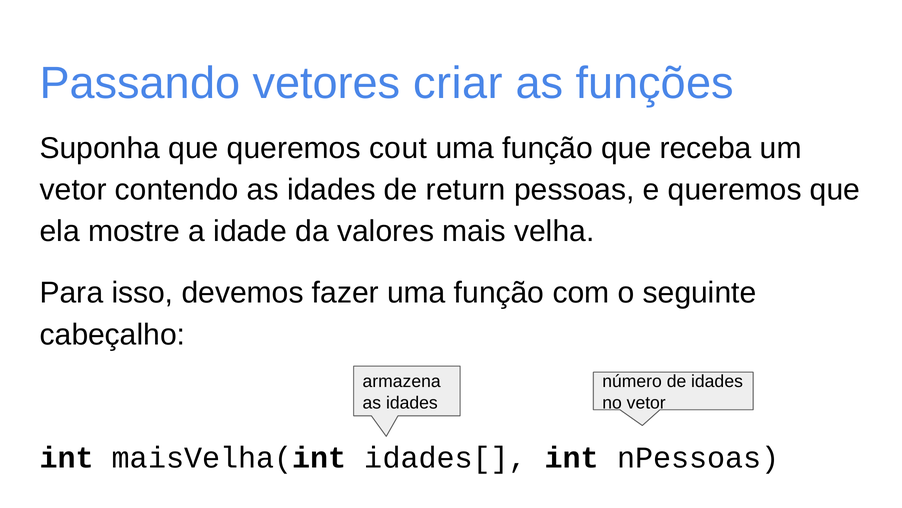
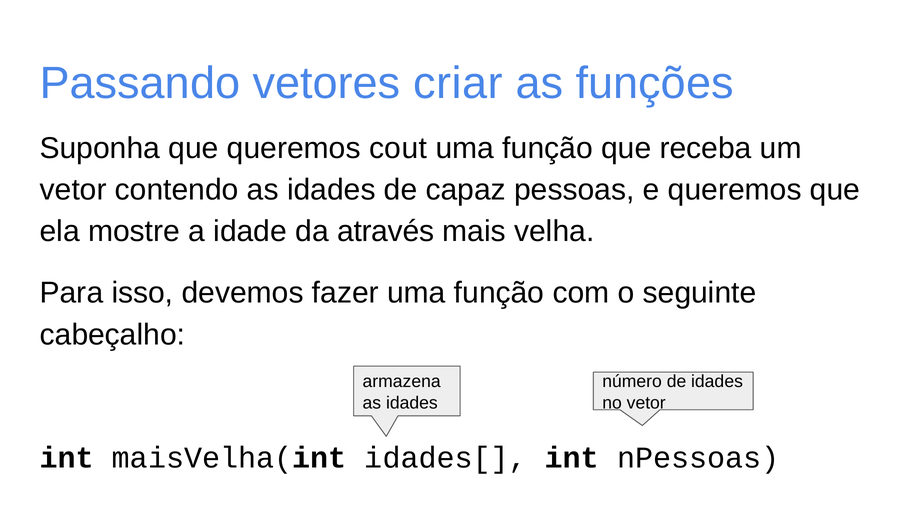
return: return -> capaz
valores: valores -> através
